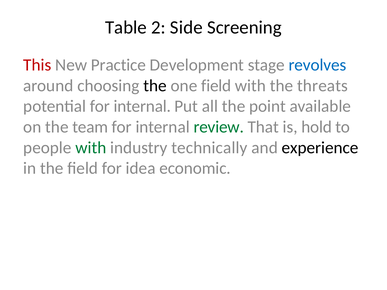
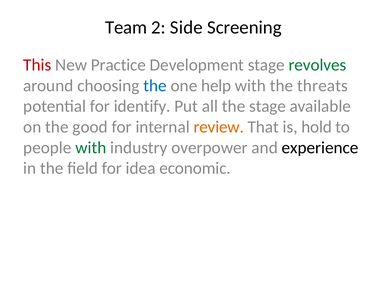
Table: Table -> Team
revolves colour: blue -> green
the at (155, 86) colour: black -> blue
one field: field -> help
potential for internal: internal -> identify
the point: point -> stage
team: team -> good
review colour: green -> orange
technically: technically -> overpower
